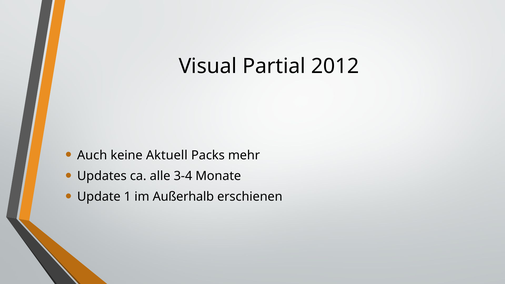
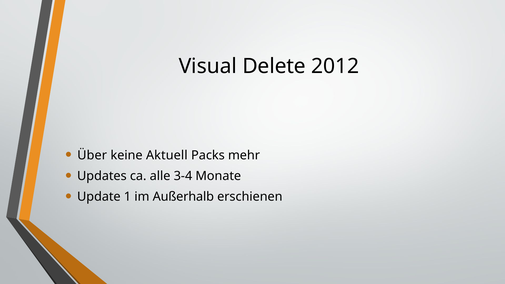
Partial: Partial -> Delete
Auch: Auch -> Über
